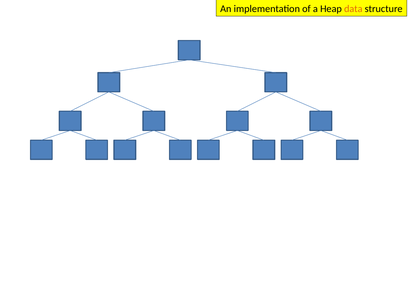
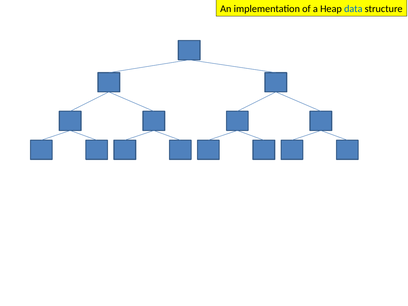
data colour: orange -> blue
